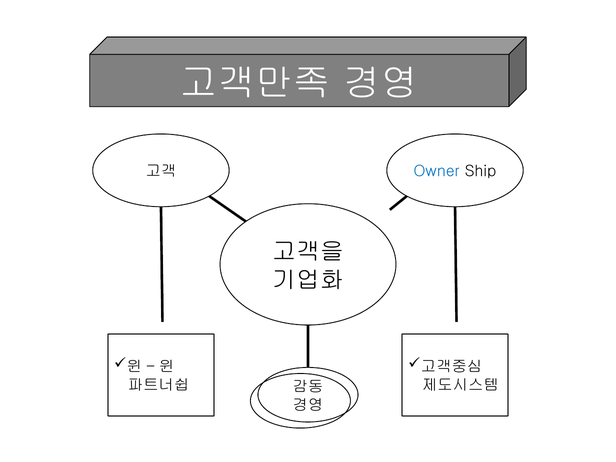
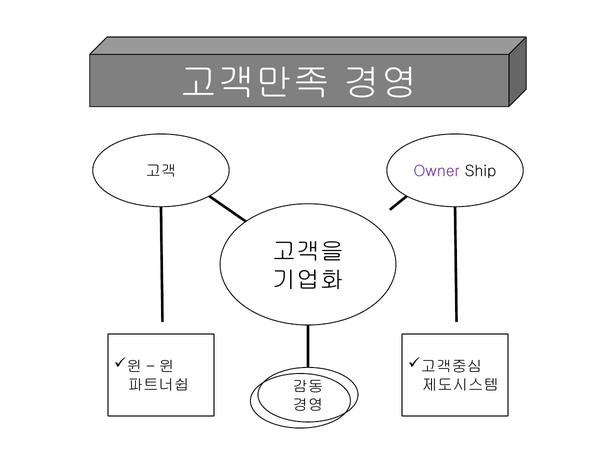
Owner colour: blue -> purple
